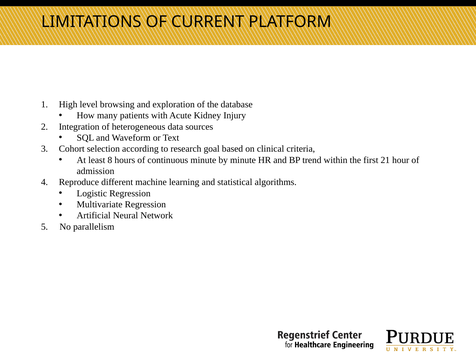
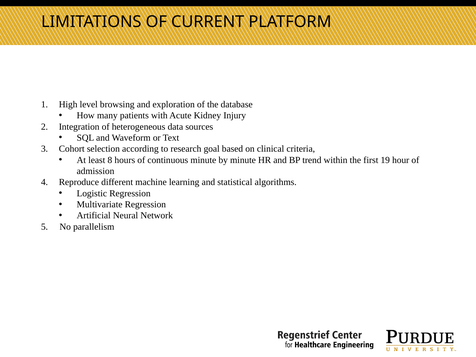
21: 21 -> 19
